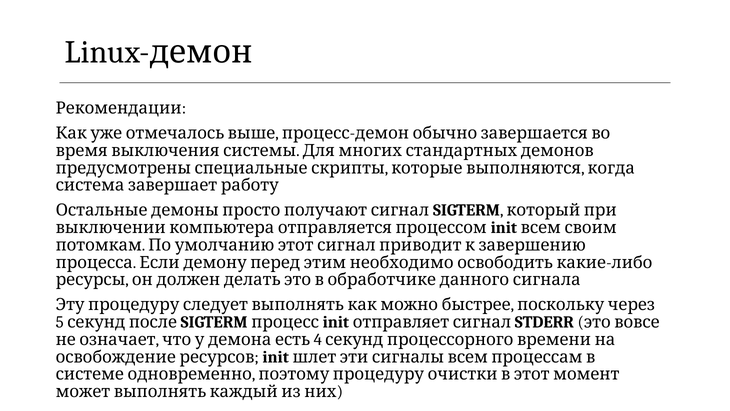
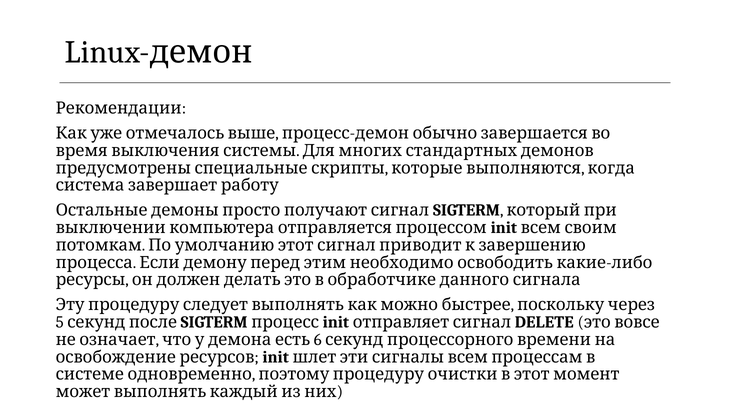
STDERR: STDERR -> DELETE
4: 4 -> 6
